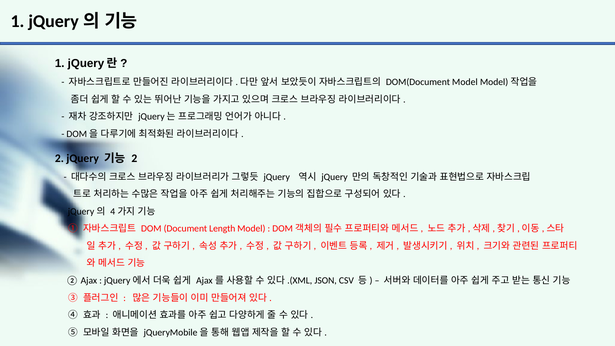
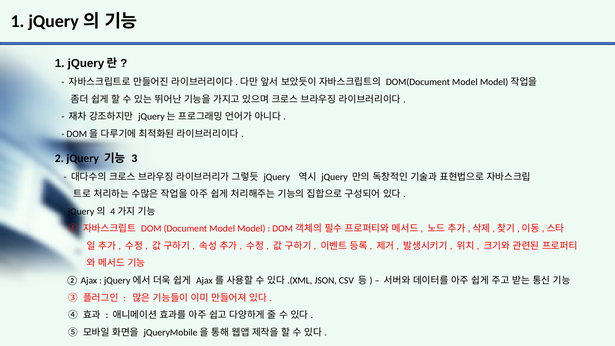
2 at (134, 159): 2 -> 3
Document Length: Length -> Model
